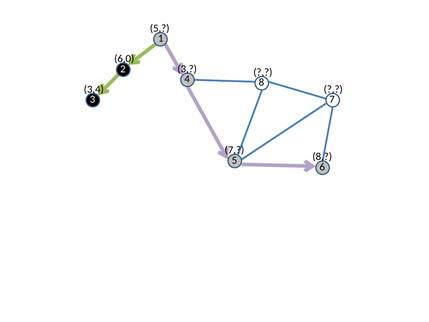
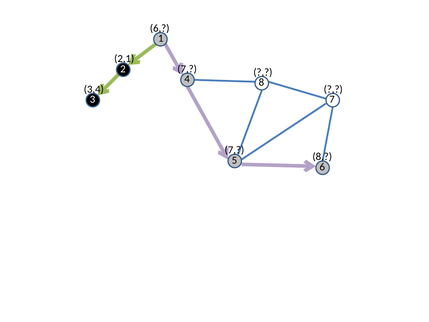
5 at (160, 28): 5 -> 6
6,0: 6,0 -> 2,1
3 at (187, 69): 3 -> 7
